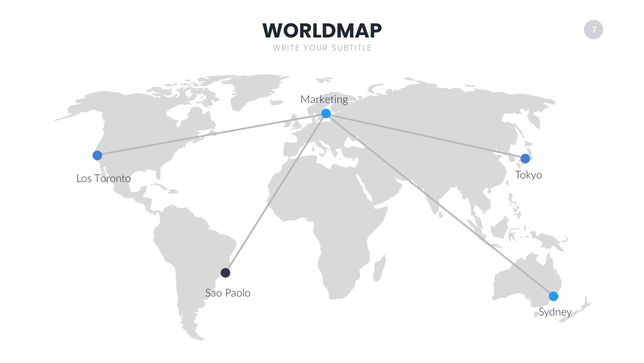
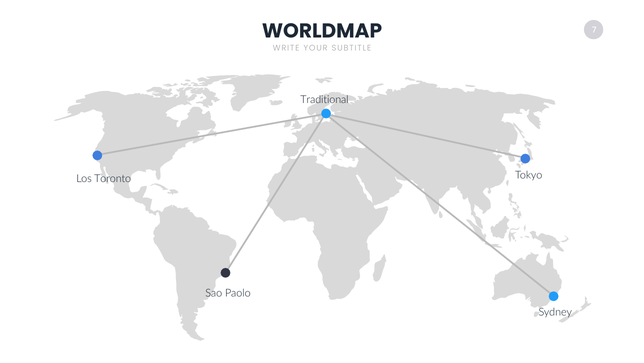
Marketing: Marketing -> Traditional
